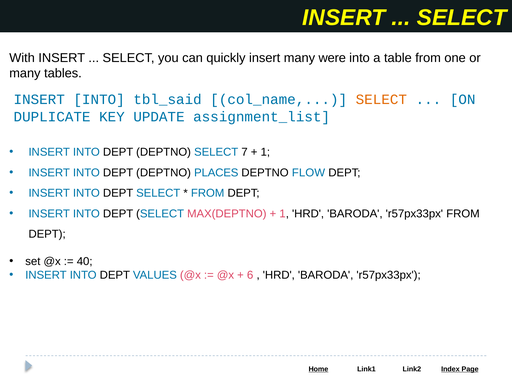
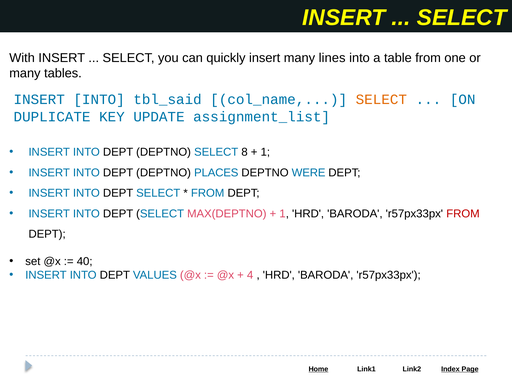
were: were -> lines
7: 7 -> 8
FLOW: FLOW -> WERE
FROM at (463, 214) colour: black -> red
6: 6 -> 4
